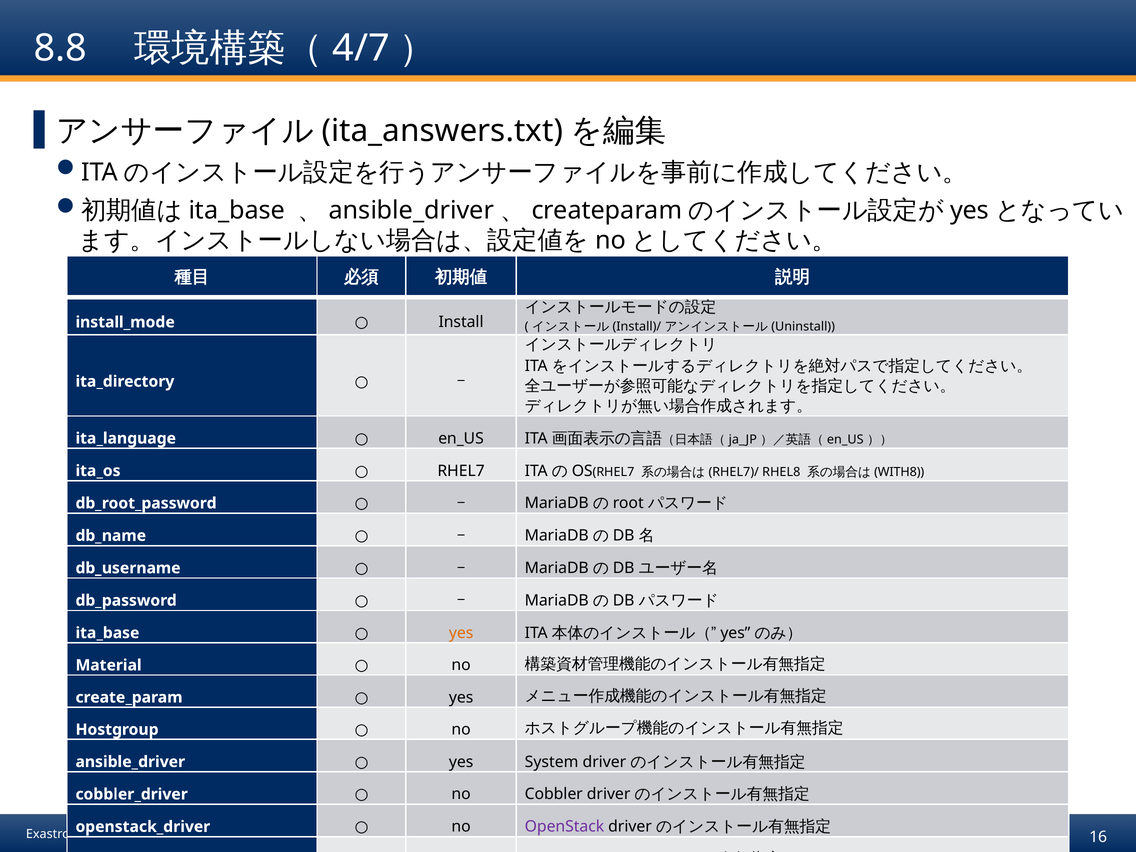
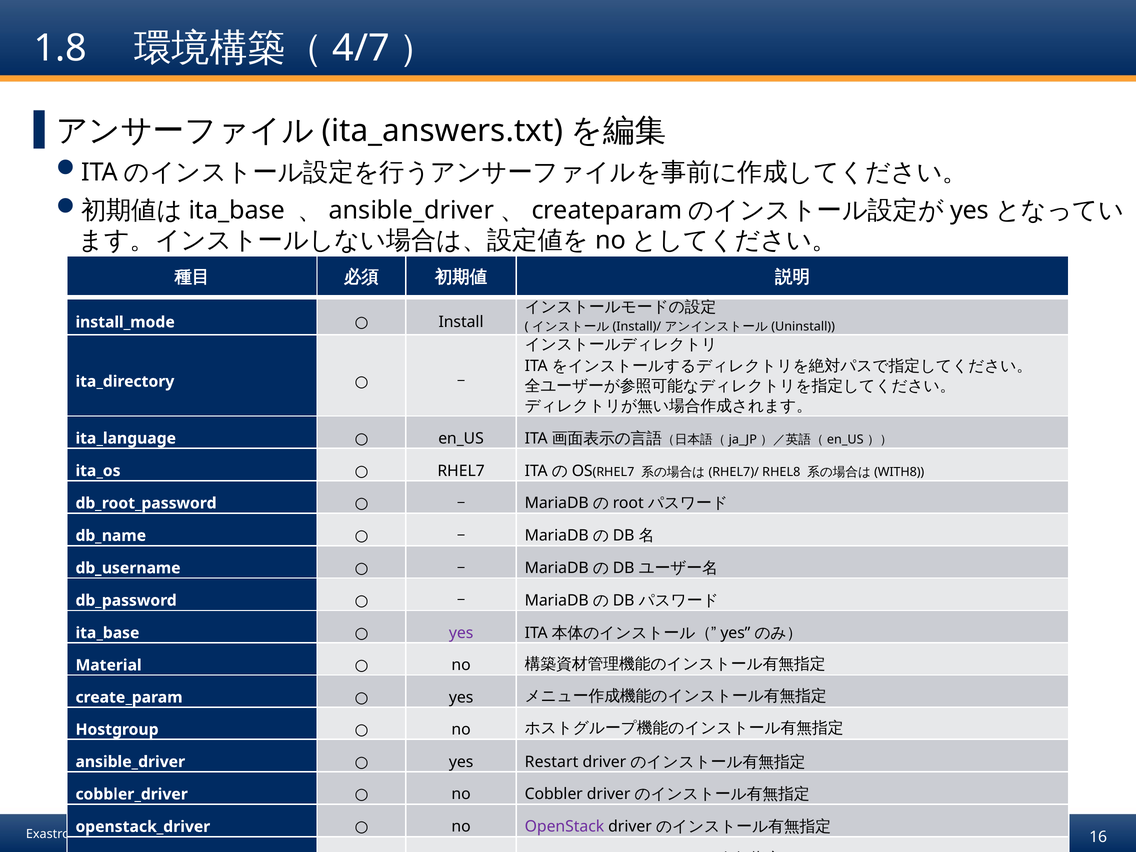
8.8: 8.8 -> 1.8
yes at (461, 633) colour: orange -> purple
System: System -> Restart
